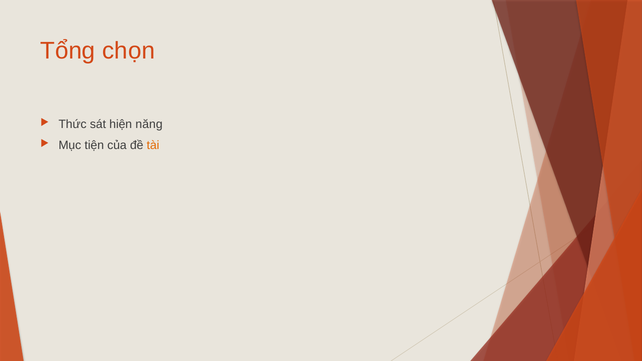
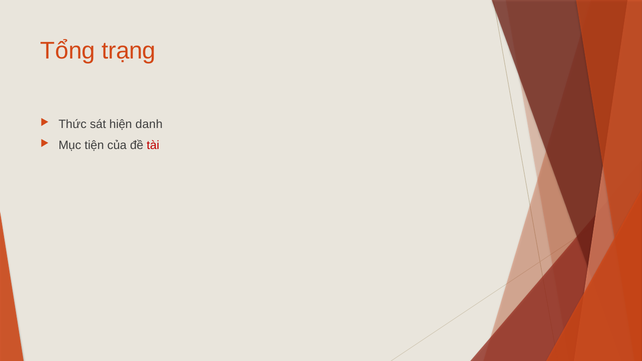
chọn: chọn -> trạng
năng: năng -> danh
tài colour: orange -> red
